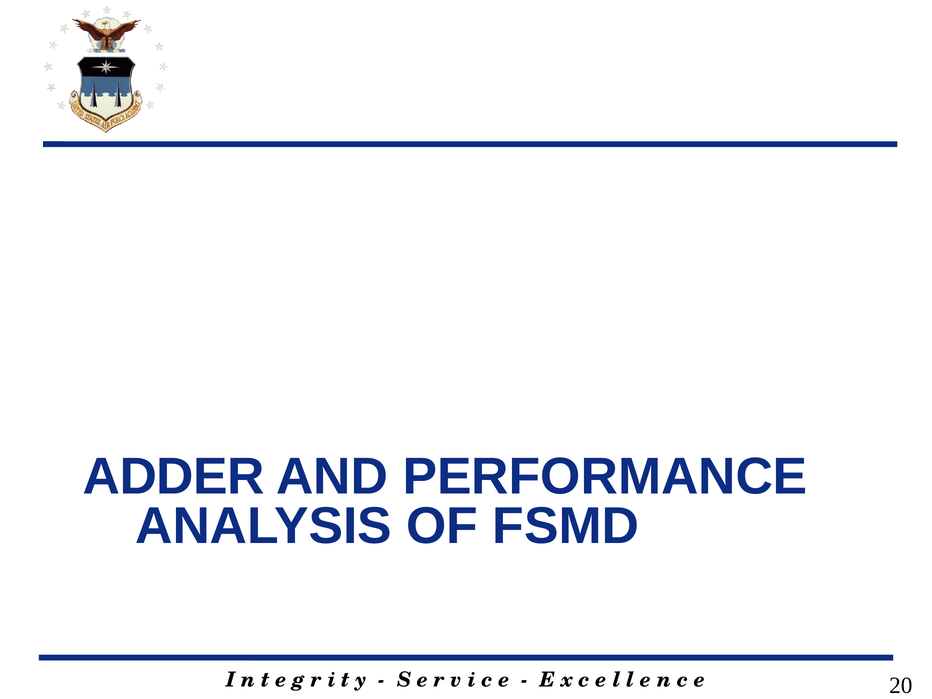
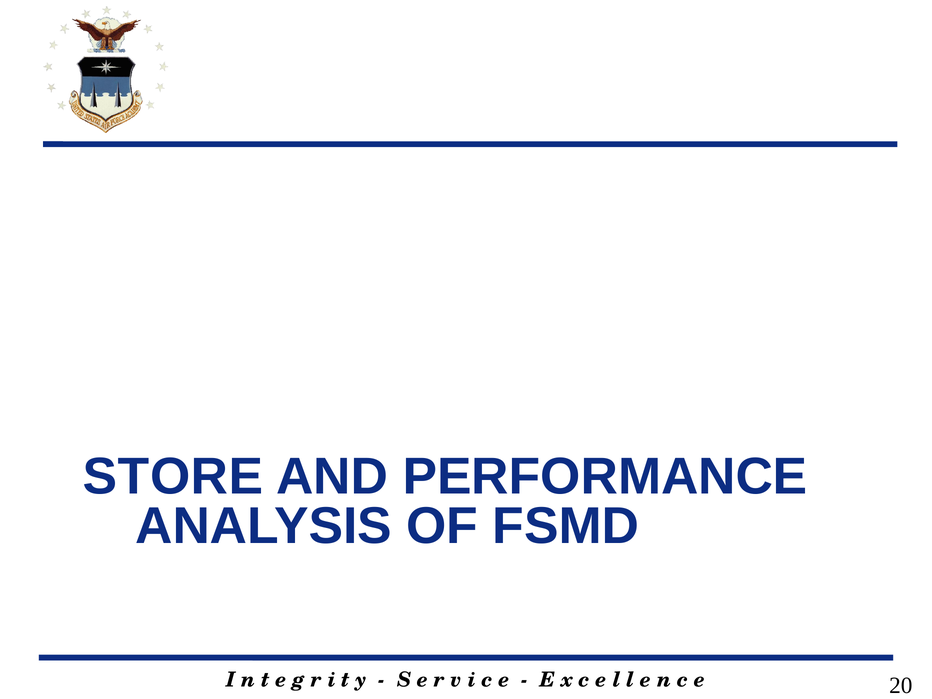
ADDER: ADDER -> STORE
